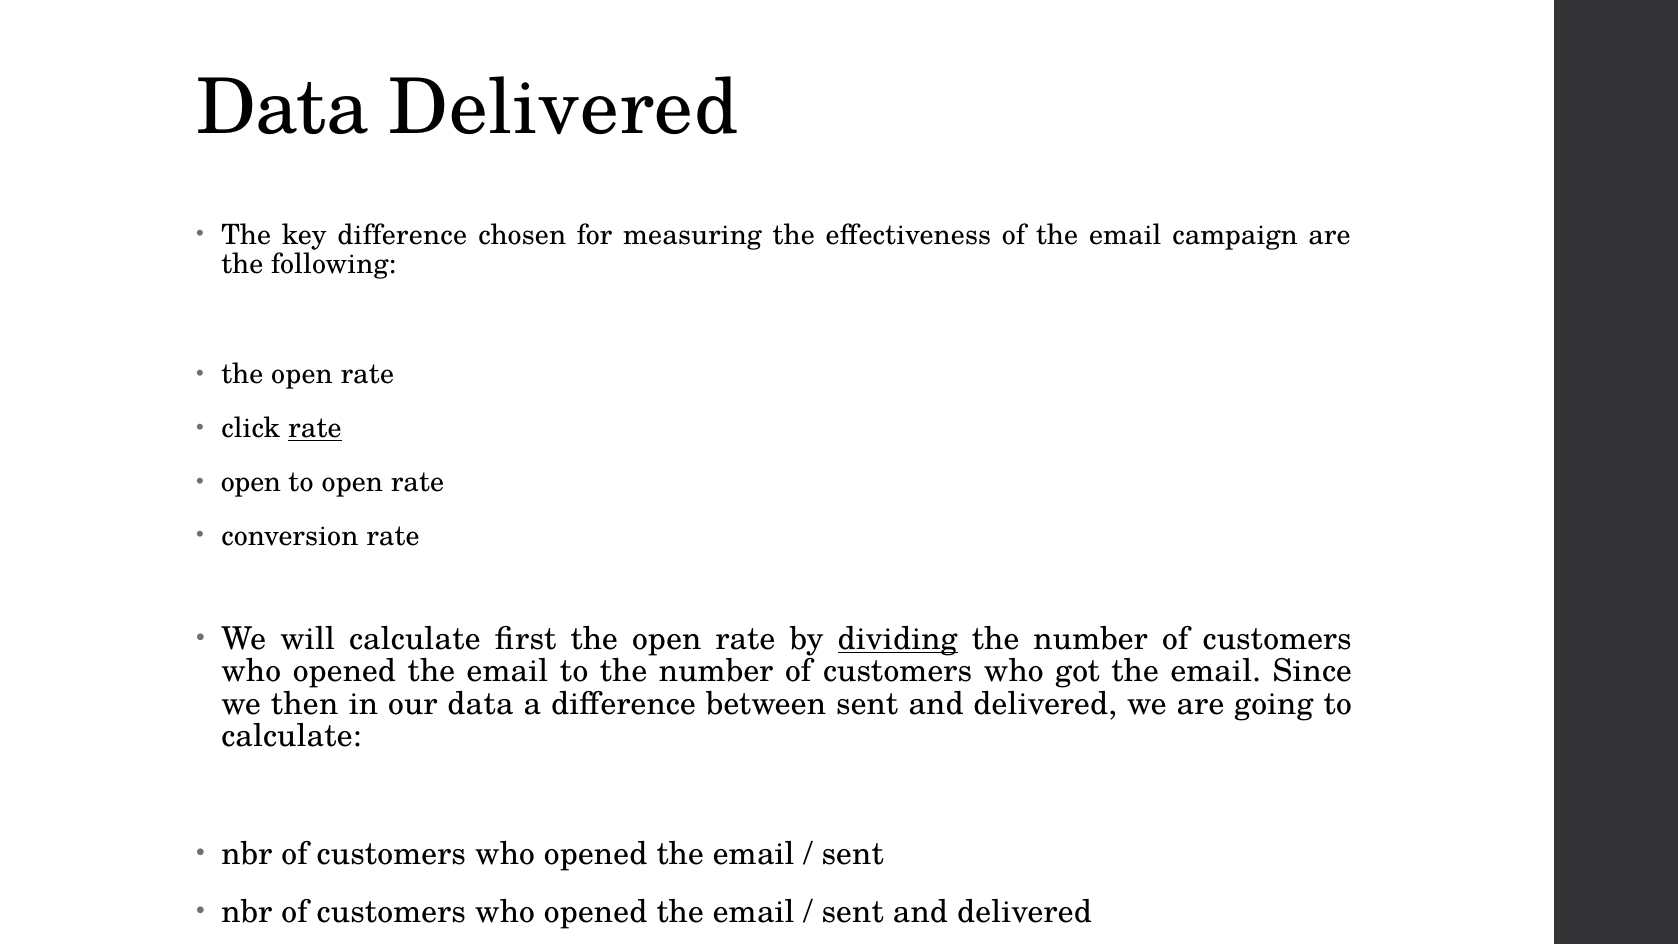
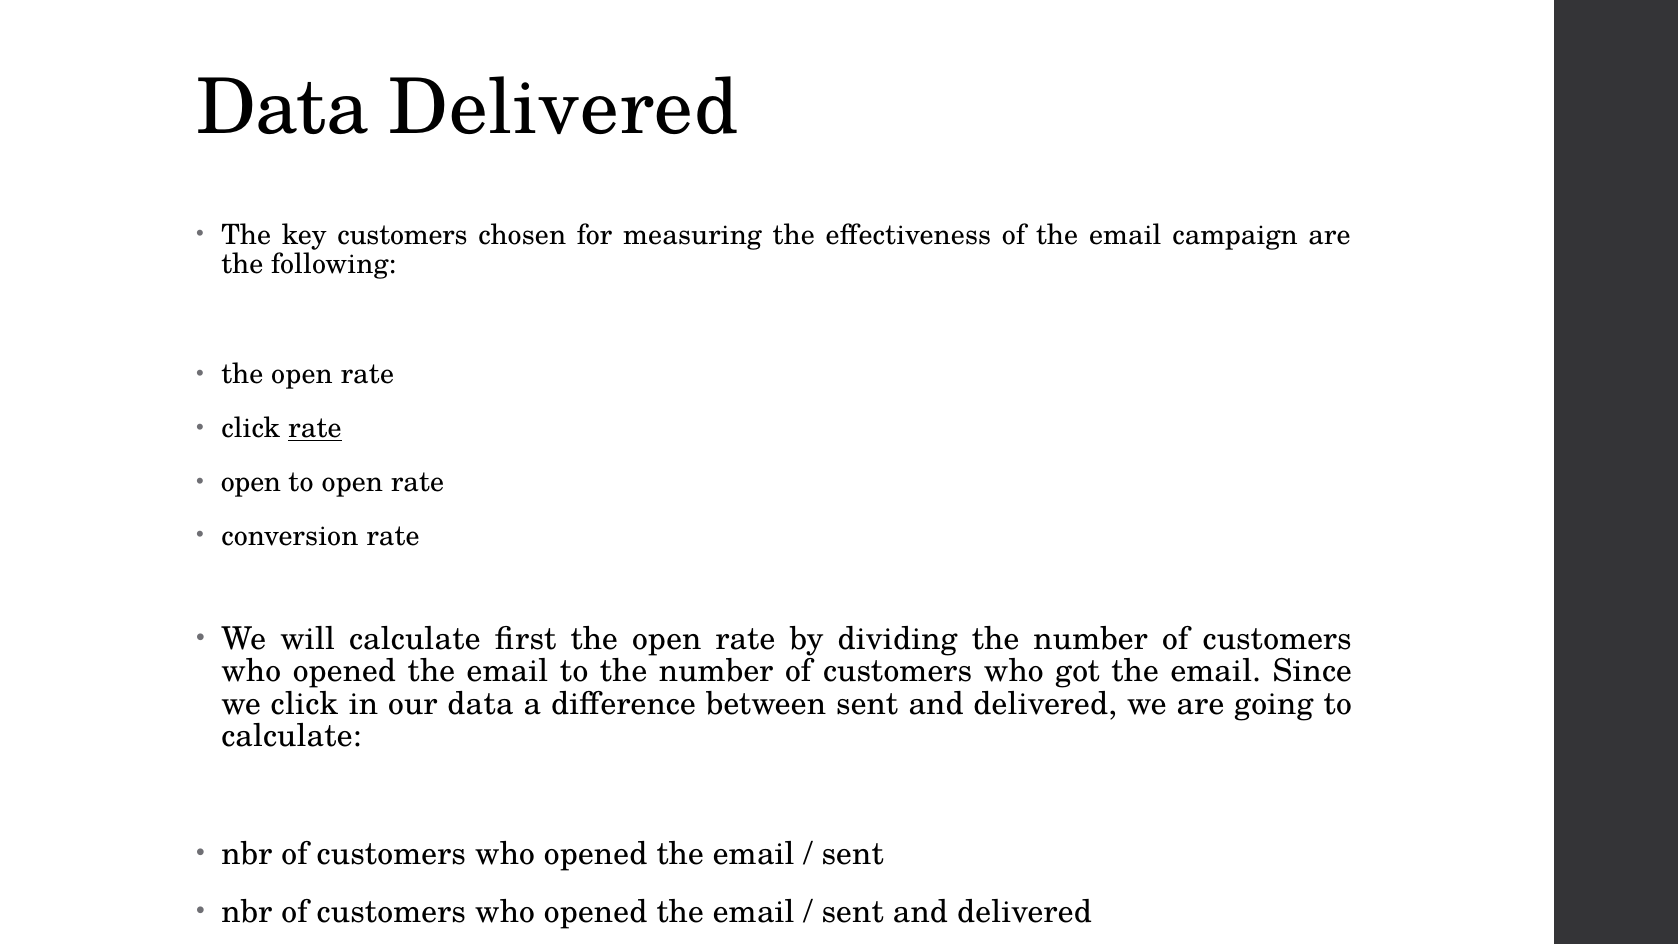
key difference: difference -> customers
dividing underline: present -> none
we then: then -> click
